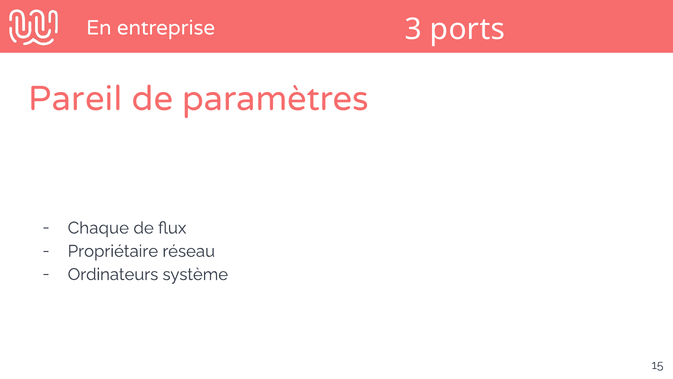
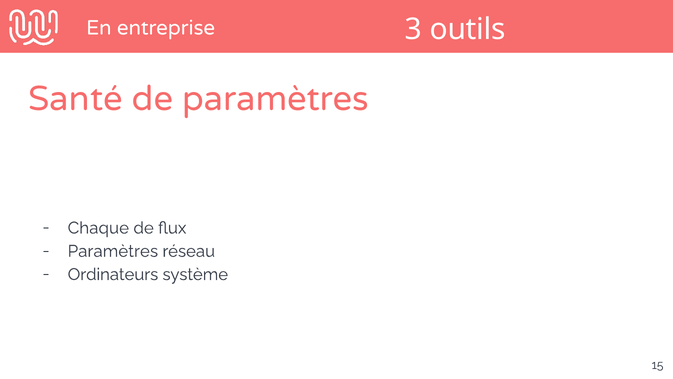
ports: ports -> outils
Pareil: Pareil -> Santé
Propriétaire at (113, 251): Propriétaire -> Paramètres
